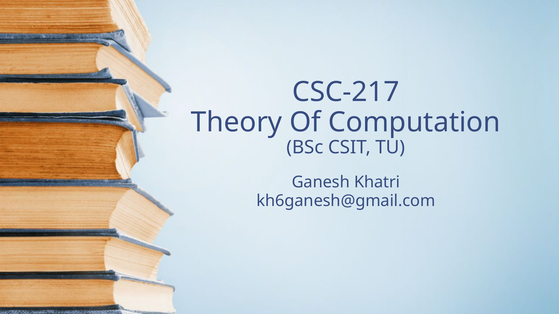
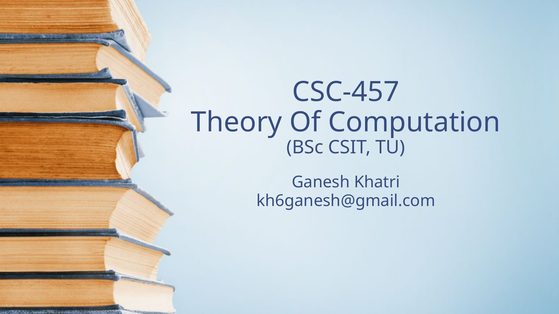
CSC-217: CSC-217 -> CSC-457
